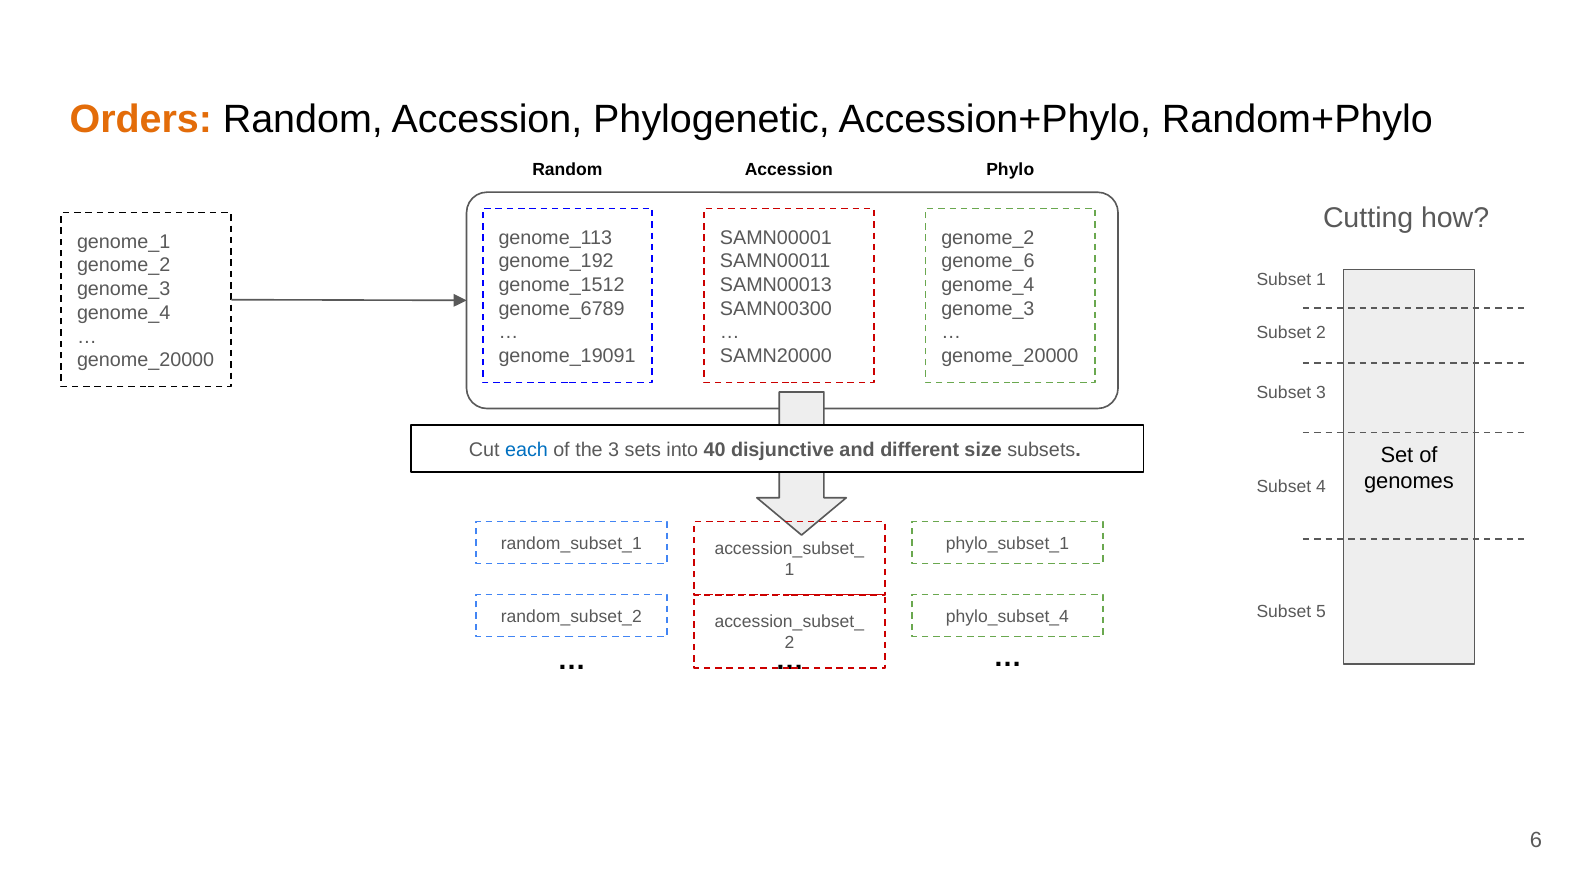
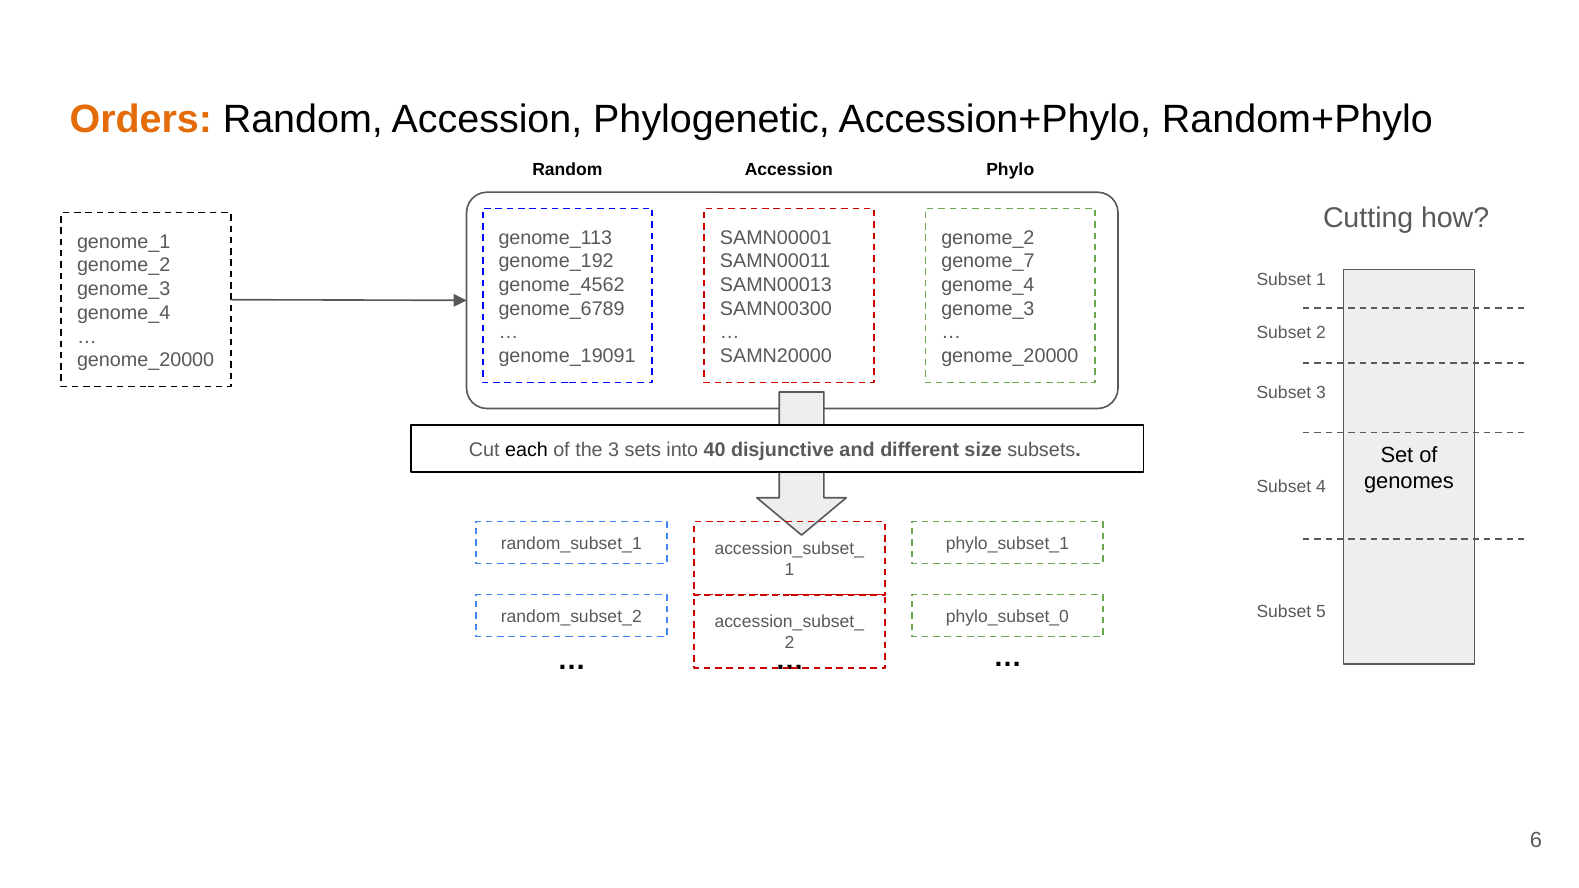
genome_6: genome_6 -> genome_7
genome_1512: genome_1512 -> genome_4562
each colour: blue -> black
phylo_subset_4: phylo_subset_4 -> phylo_subset_0
